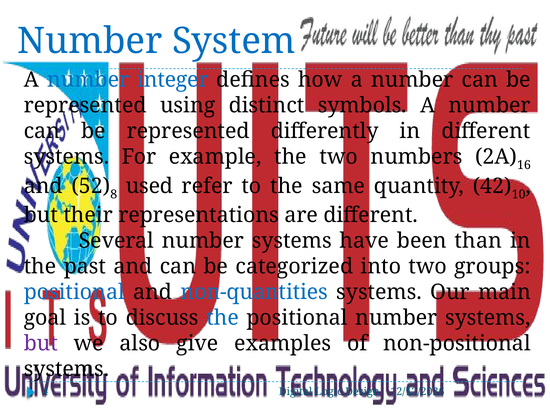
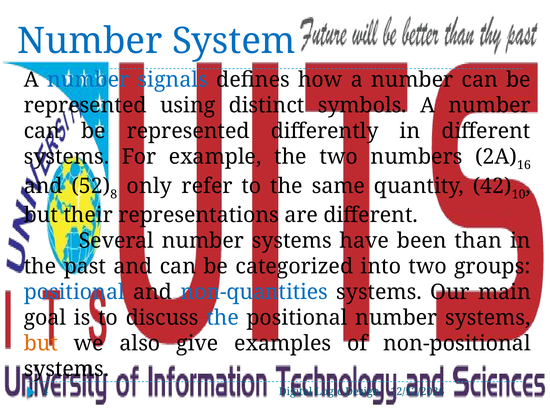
integer: integer -> signals
used: used -> only
but at (41, 344) colour: purple -> orange
